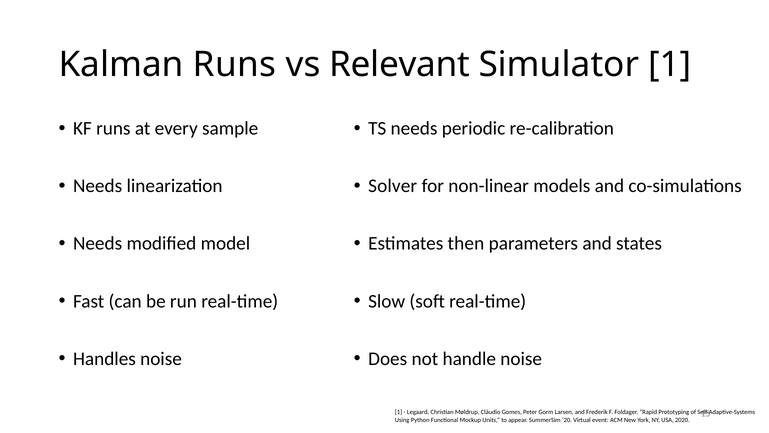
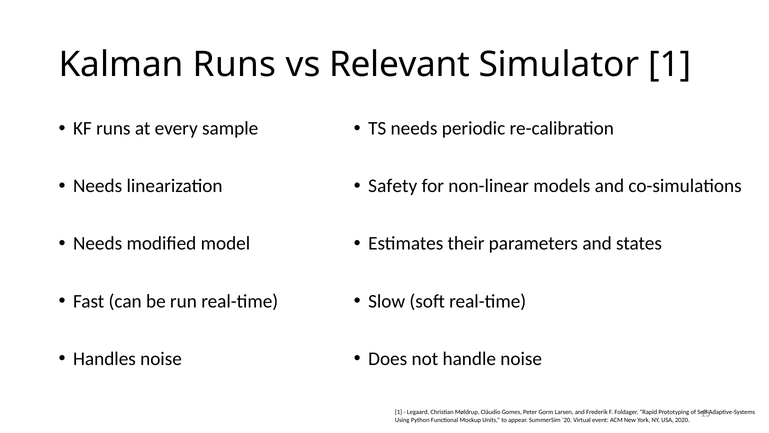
Solver: Solver -> Safety
then: then -> their
